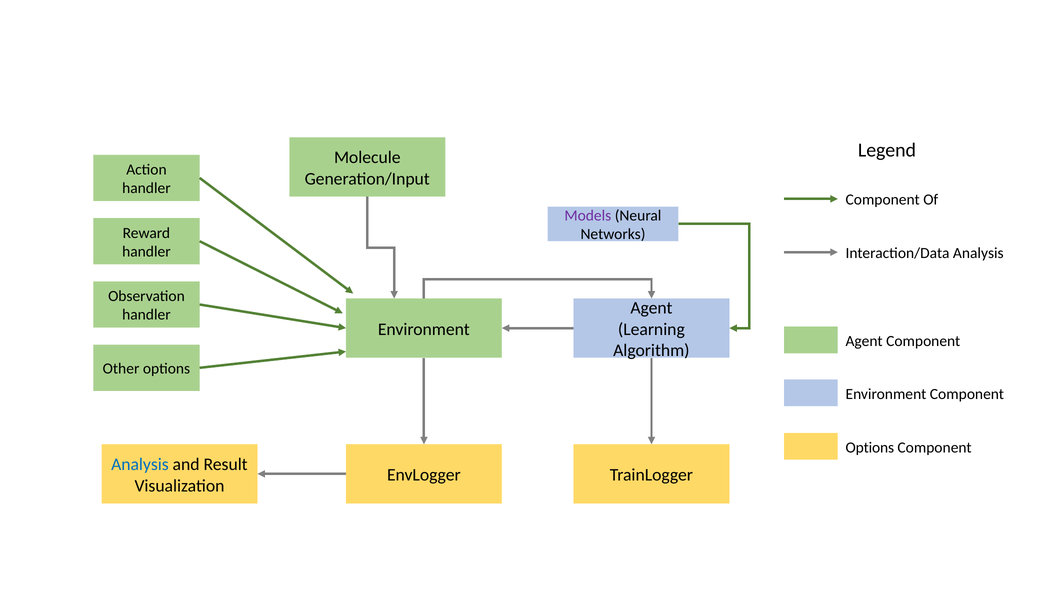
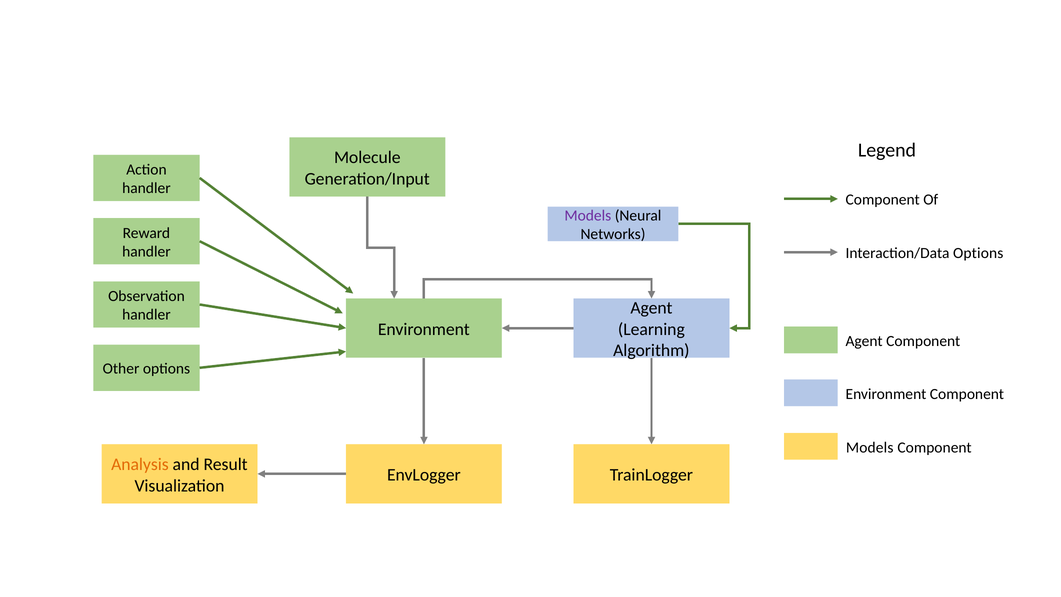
Interaction/Data Analysis: Analysis -> Options
Options at (870, 448): Options -> Models
Analysis at (140, 464) colour: blue -> orange
